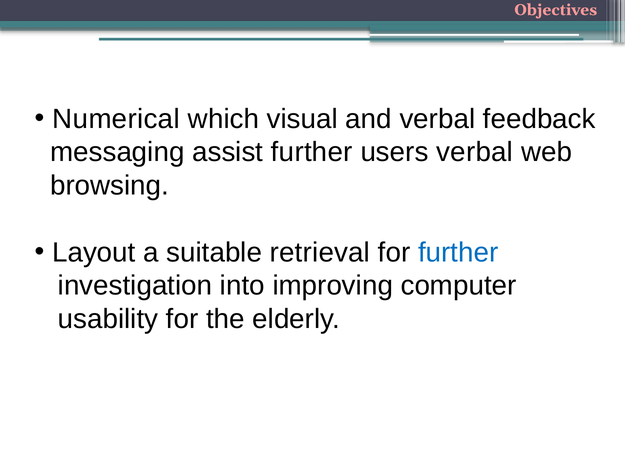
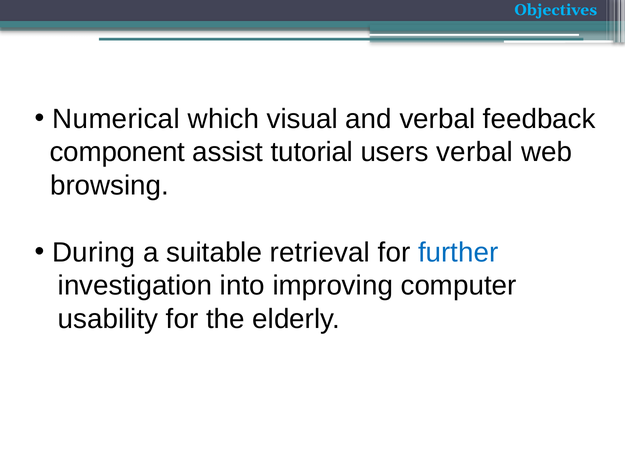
Objectives colour: pink -> light blue
messaging: messaging -> component
assist further: further -> tutorial
Layout: Layout -> During
